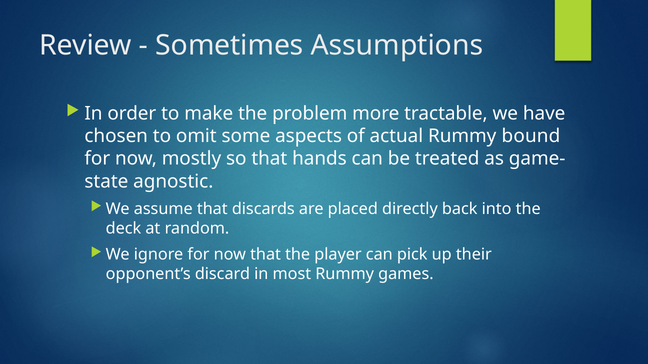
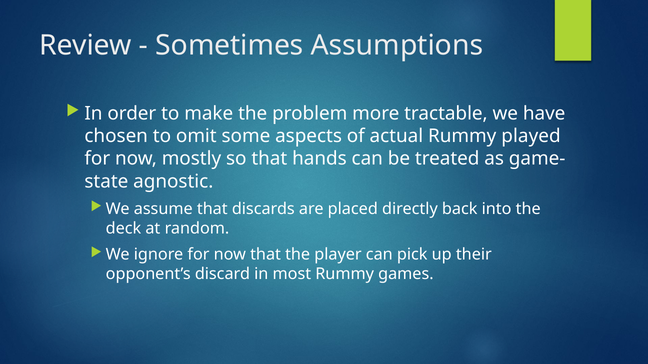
bound: bound -> played
